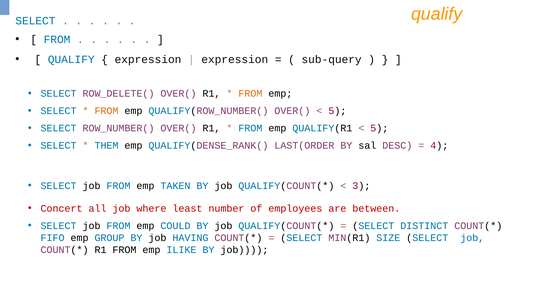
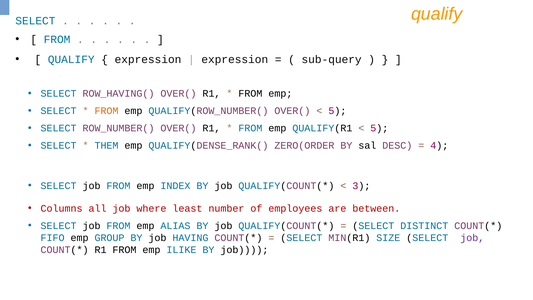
ROW_DELETE(: ROW_DELETE( -> ROW_HAVING(
FROM at (250, 94) colour: orange -> black
LAST(ORDER: LAST(ORDER -> ZERO(ORDER
TAKEN: TAKEN -> INDEX
Concert: Concert -> Columns
COULD: COULD -> ALIAS
job at (472, 238) colour: blue -> purple
